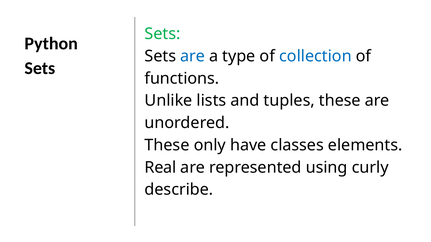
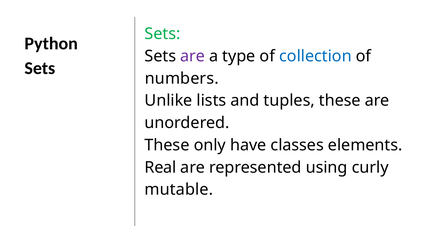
are at (193, 56) colour: blue -> purple
functions: functions -> numbers
describe: describe -> mutable
